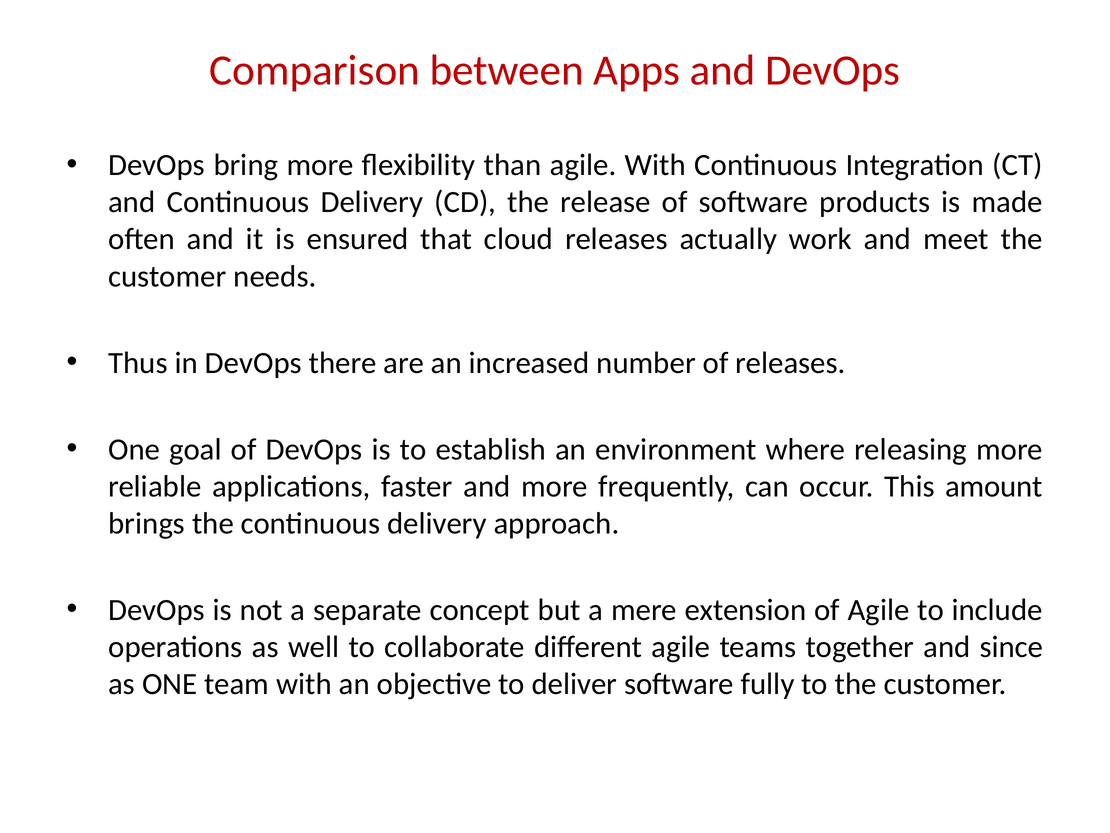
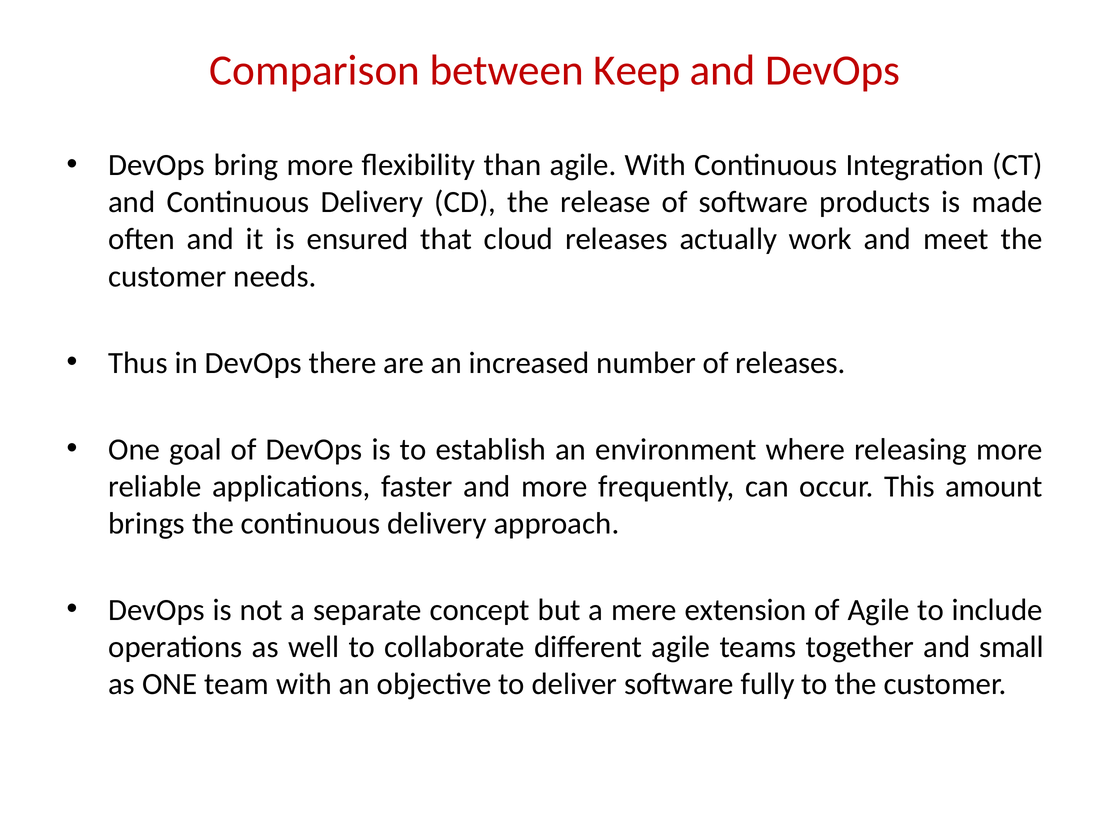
Apps: Apps -> Keep
since: since -> small
